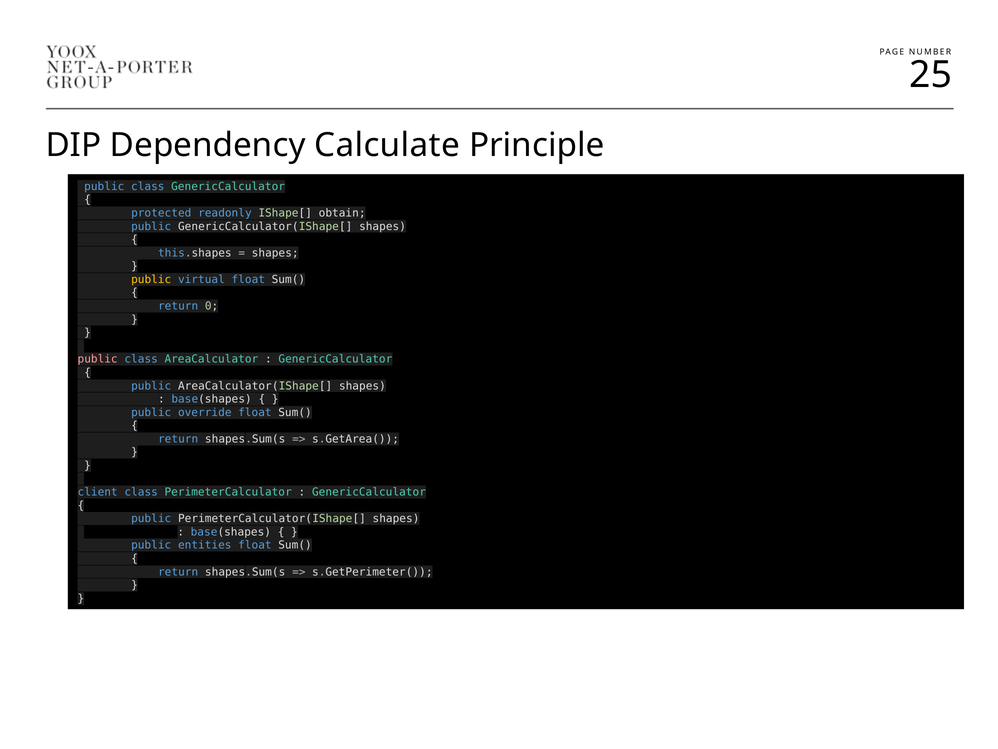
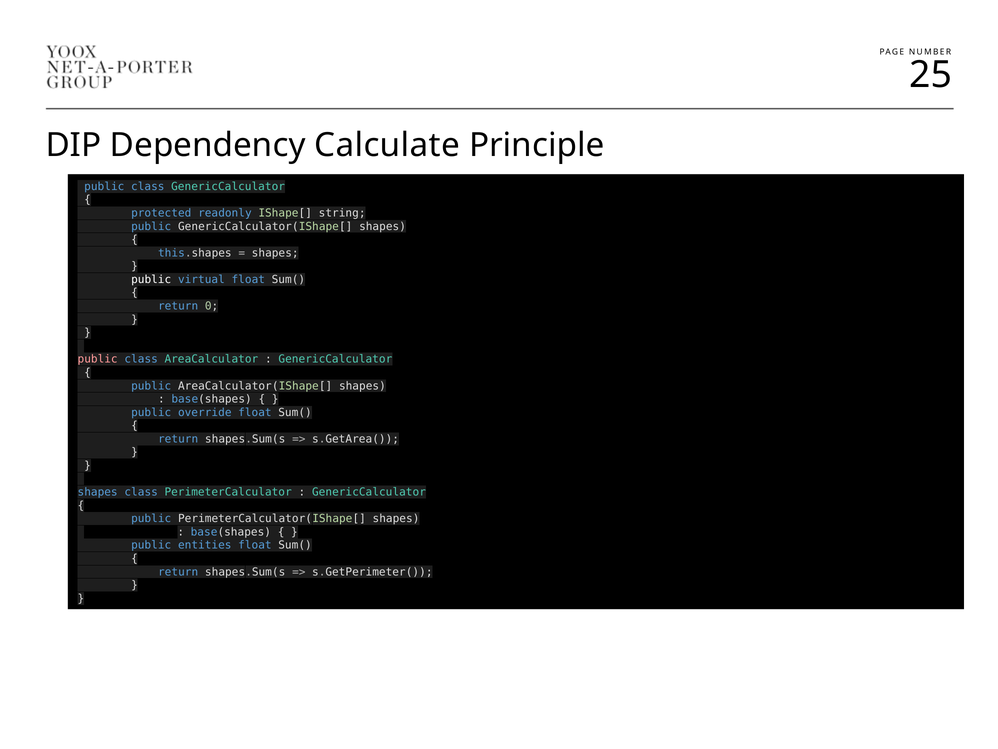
obtain: obtain -> string
public at (151, 279) colour: yellow -> white
client at (98, 492): client -> shapes
